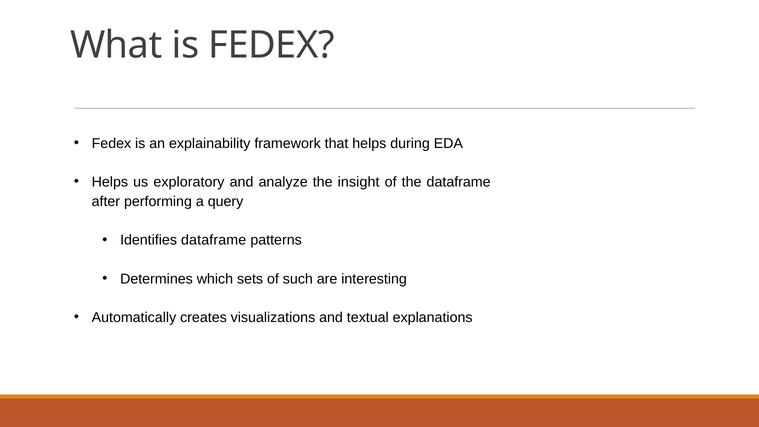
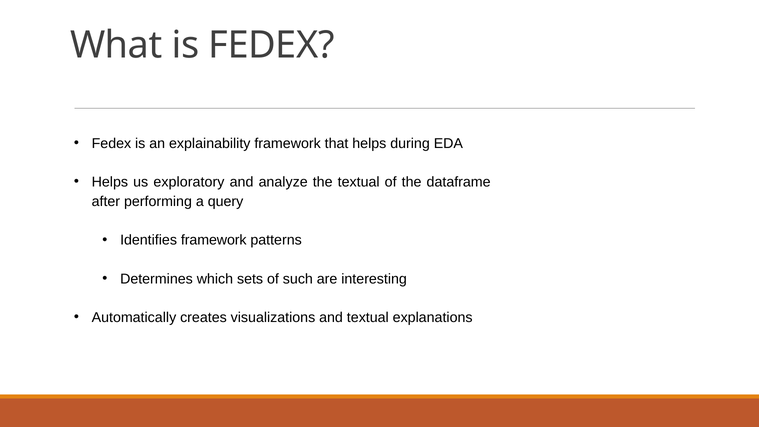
the insight: insight -> textual
Identifies dataframe: dataframe -> framework
